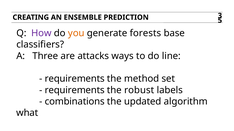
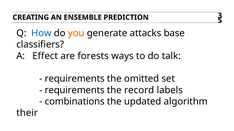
How colour: purple -> blue
forests: forests -> attacks
Three: Three -> Effect
attacks: attacks -> forests
do line: line -> talk
method: method -> omitted
robust: robust -> record
what: what -> their
